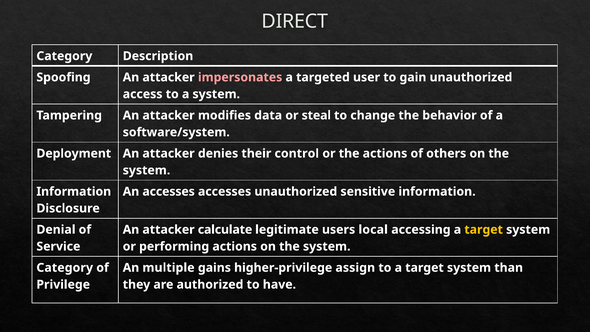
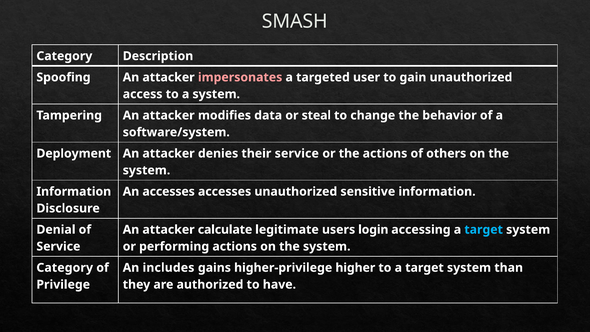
DIRECT: DIRECT -> SMASH
their control: control -> service
local: local -> login
target at (484, 230) colour: yellow -> light blue
multiple: multiple -> includes
assign: assign -> higher
